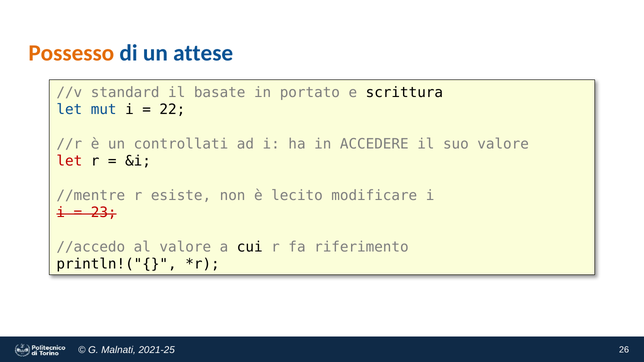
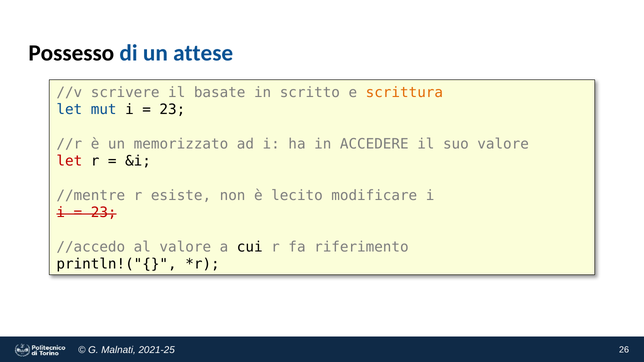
Possesso colour: orange -> black
standard: standard -> scrivere
portato: portato -> scritto
scrittura colour: black -> orange
22 at (172, 110): 22 -> 23
controllati: controllati -> memorizzato
